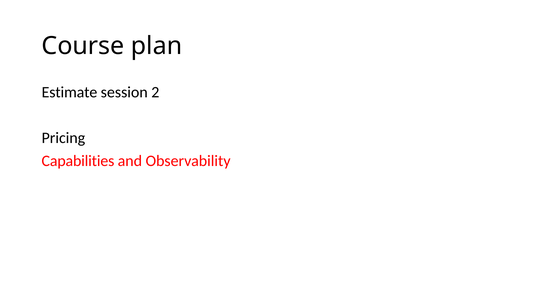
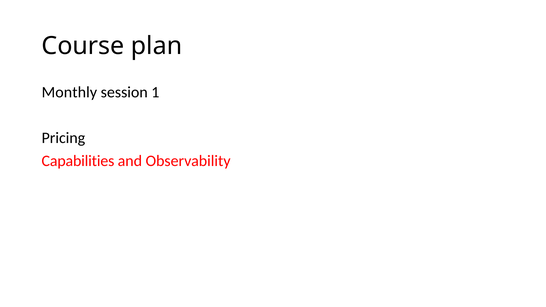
Estimate: Estimate -> Monthly
2: 2 -> 1
